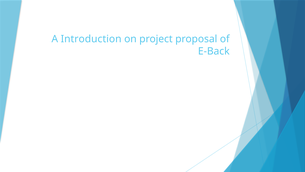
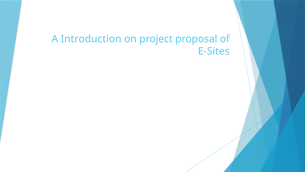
E-Back: E-Back -> E-Sites
